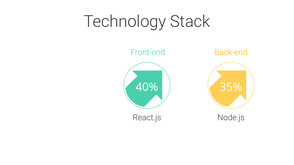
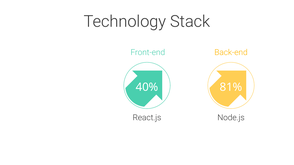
35%: 35% -> 81%
